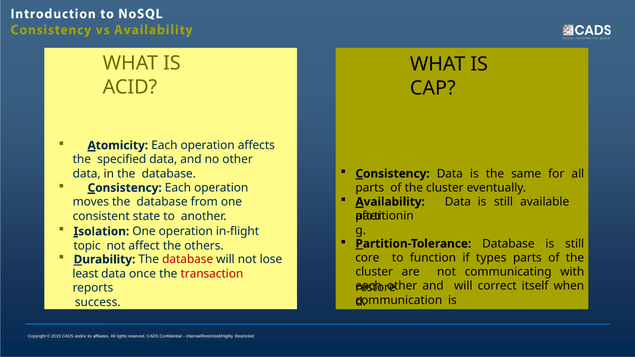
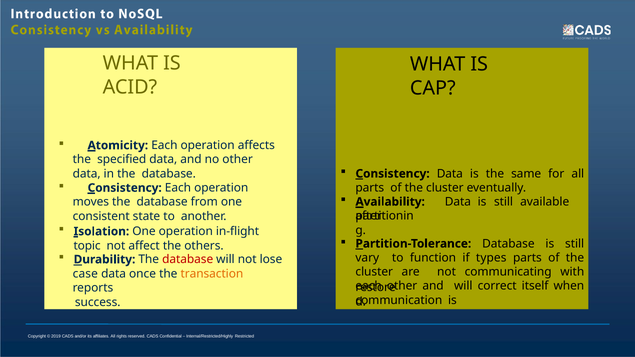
core: core -> vary
least: least -> case
transaction colour: red -> orange
